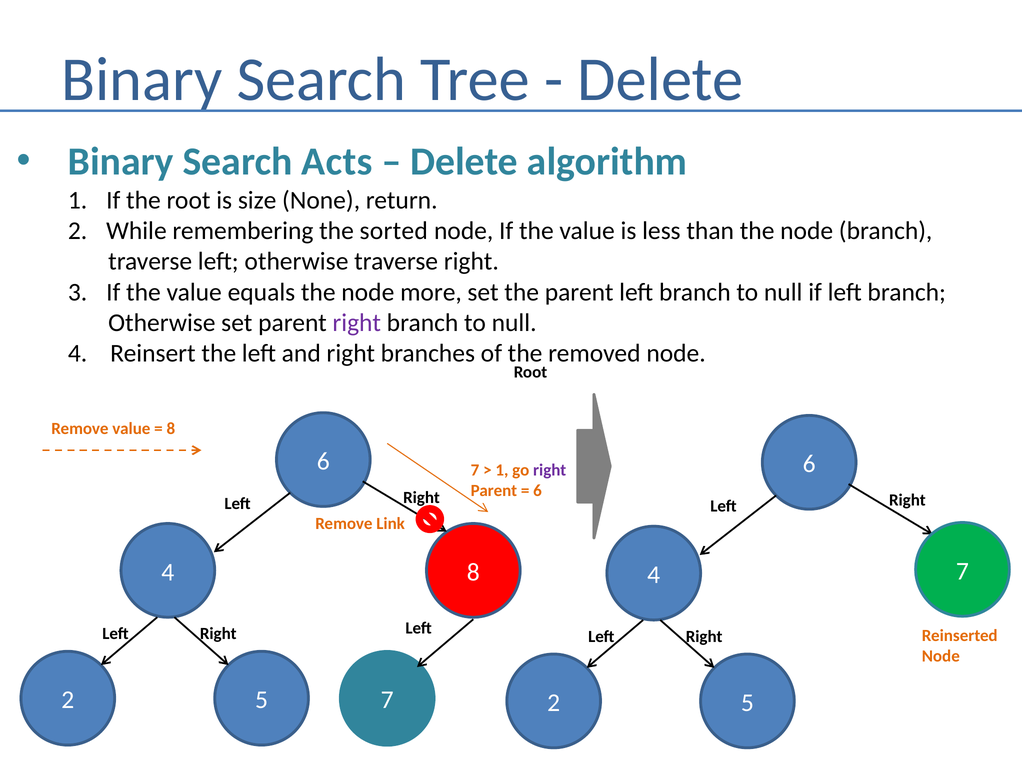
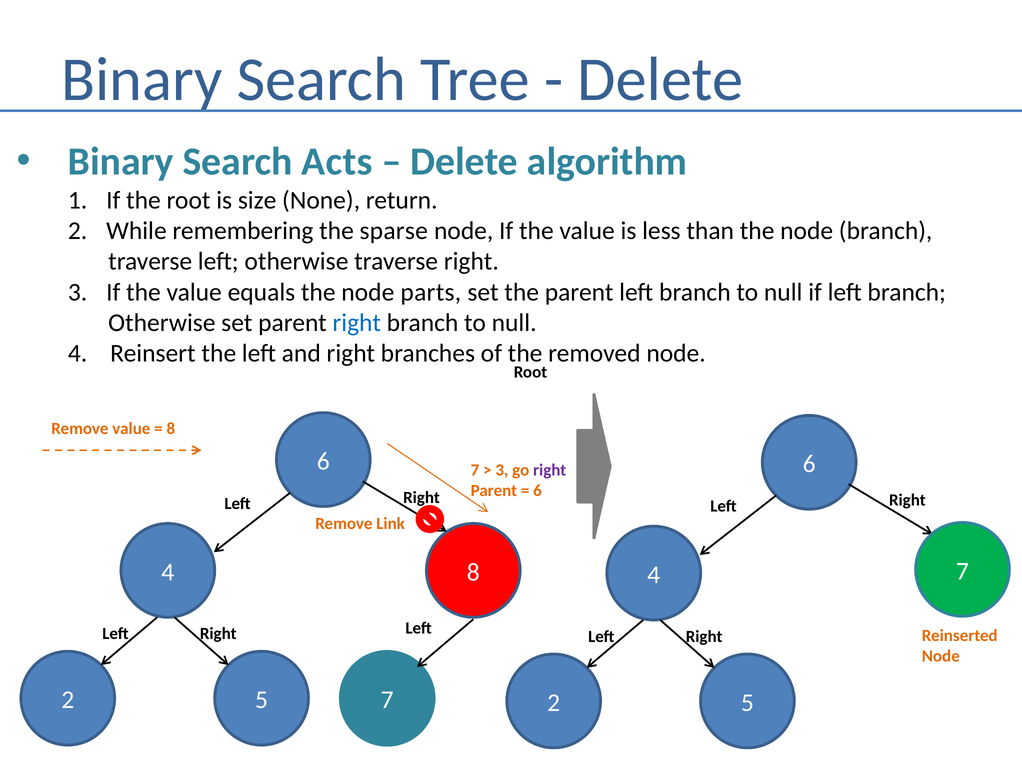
sorted: sorted -> sparse
more: more -> parts
right at (357, 323) colour: purple -> blue
1 at (502, 470): 1 -> 3
